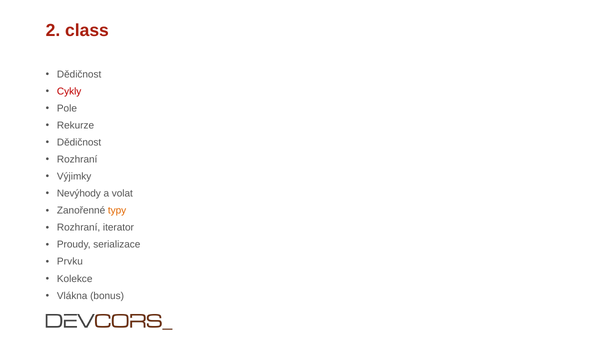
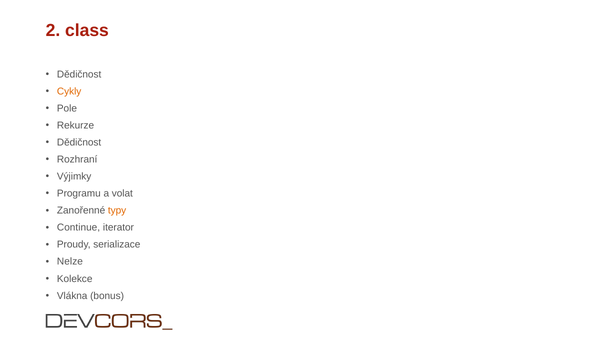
Cykly colour: red -> orange
Nevýhody: Nevýhody -> Programu
Rozhraní at (79, 228): Rozhraní -> Continue
Prvku: Prvku -> Nelze
